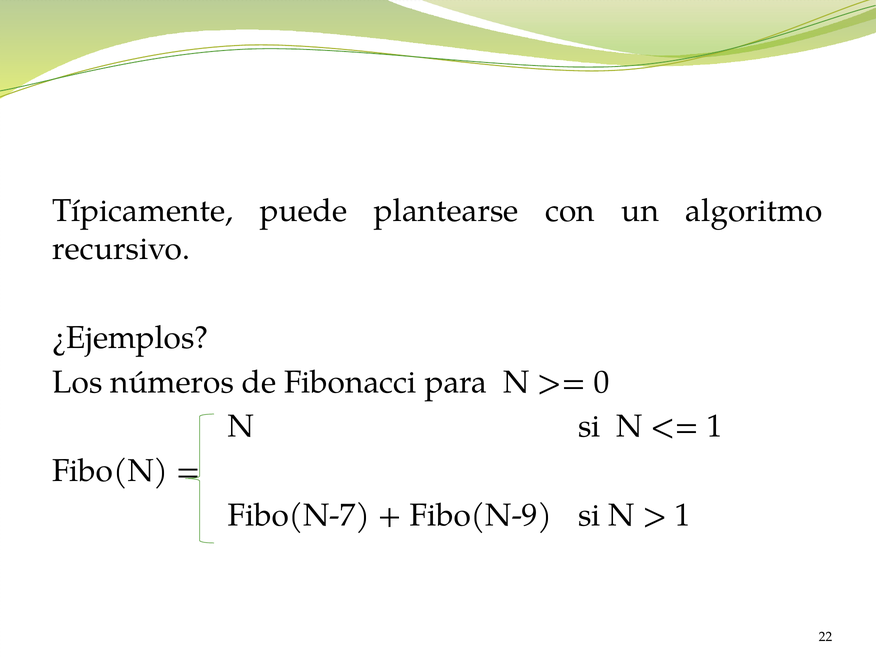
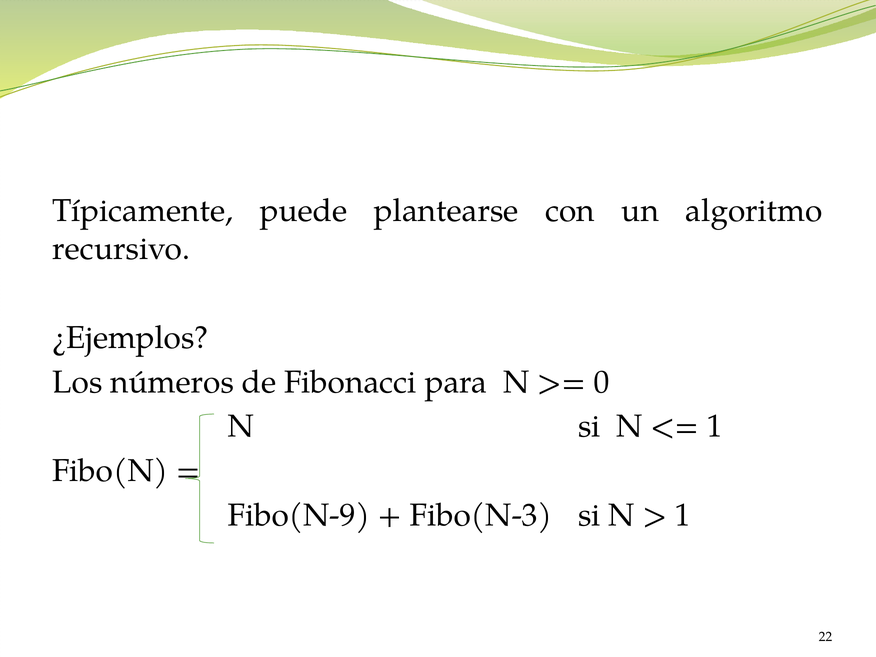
Fibo(N-7: Fibo(N-7 -> Fibo(N-9
Fibo(N-9: Fibo(N-9 -> Fibo(N-3
